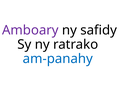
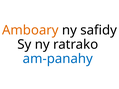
Amboary colour: purple -> orange
